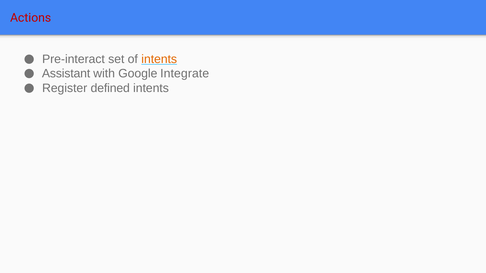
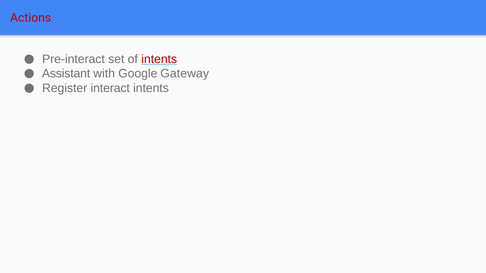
intents at (159, 59) colour: orange -> red
Integrate: Integrate -> Gateway
defined: defined -> interact
